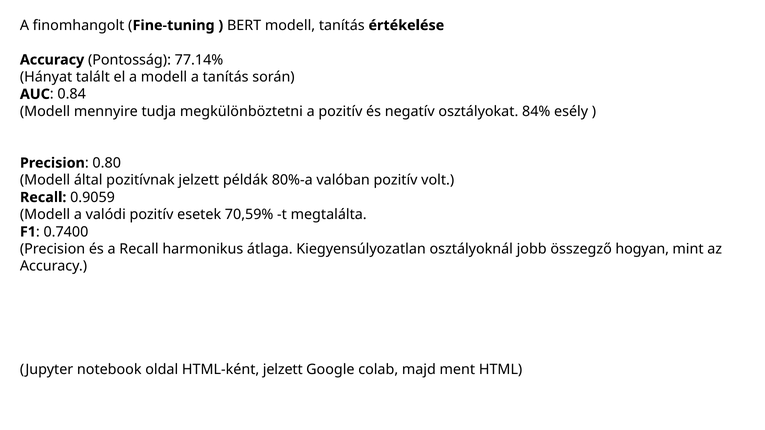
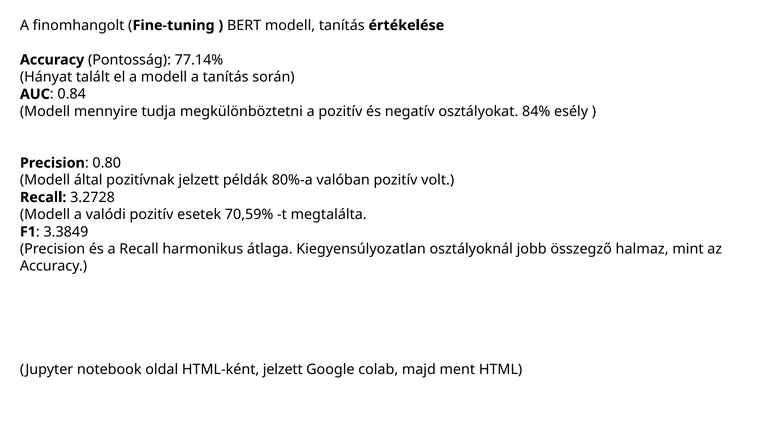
0.9059: 0.9059 -> 3.2728
0.7400: 0.7400 -> 3.3849
hogyan: hogyan -> halmaz
